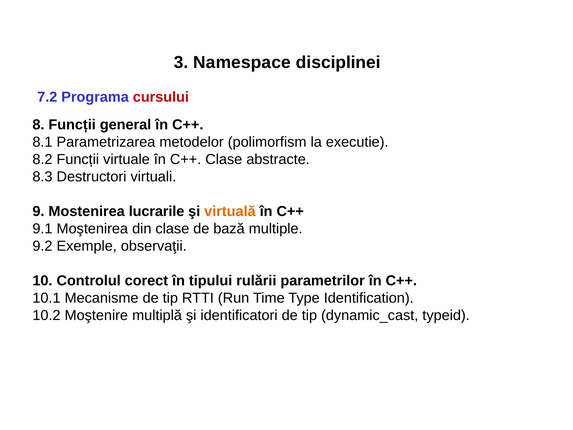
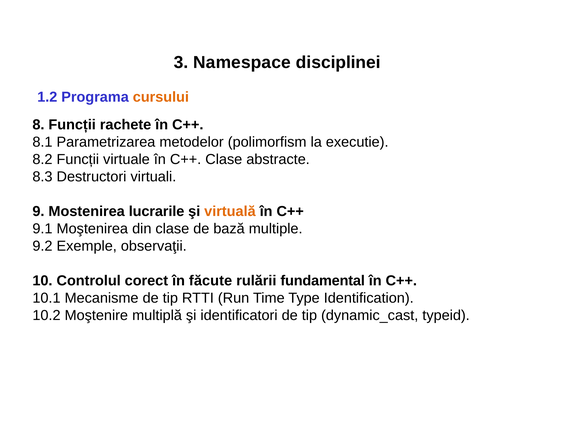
7.2: 7.2 -> 1.2
cursului colour: red -> orange
general: general -> rachete
tipului: tipului -> făcute
parametrilor: parametrilor -> fundamental
